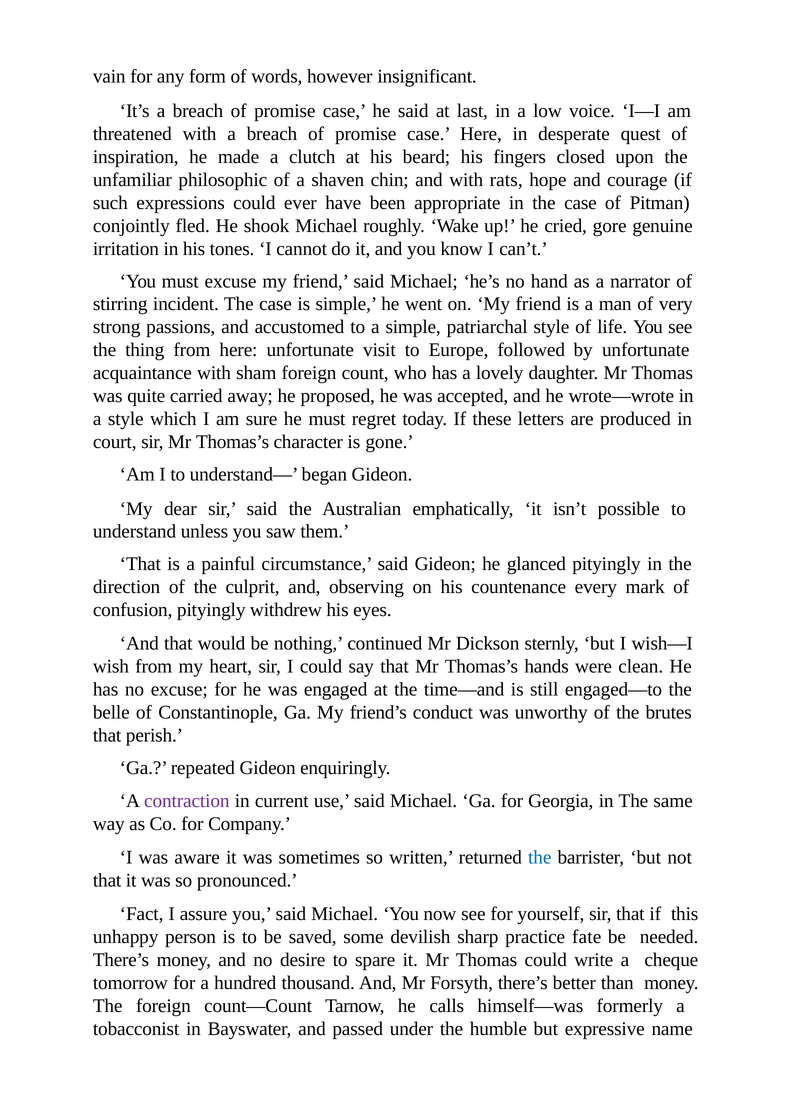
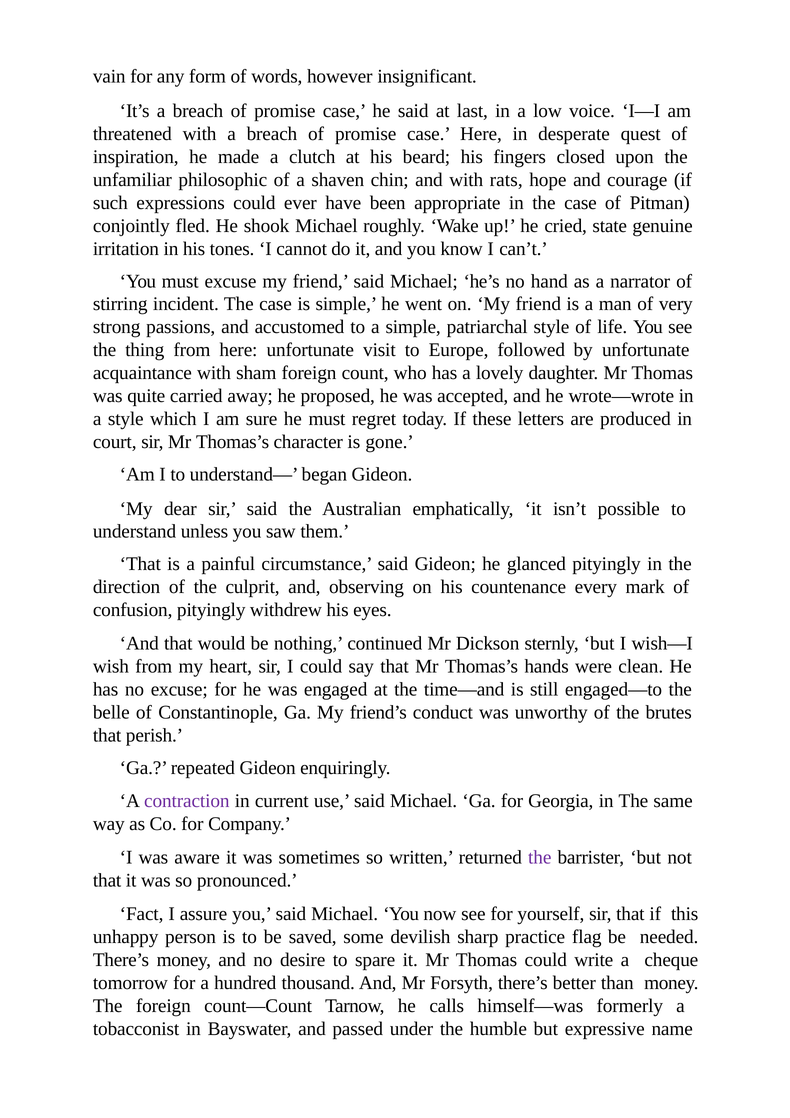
gore: gore -> state
the at (540, 857) colour: blue -> purple
fate: fate -> flag
